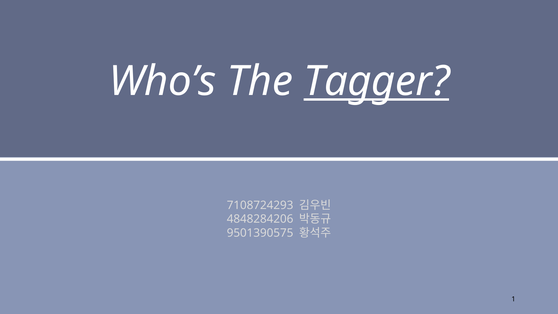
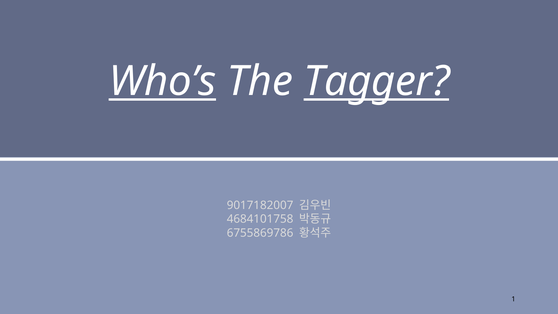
Who’s underline: none -> present
7108724293: 7108724293 -> 9017182007
4848284206: 4848284206 -> 4684101758
9501390575: 9501390575 -> 6755869786
